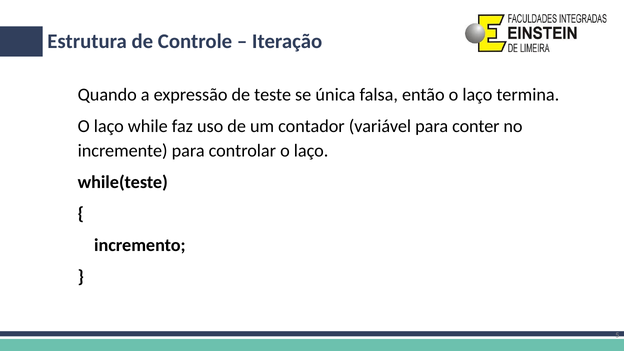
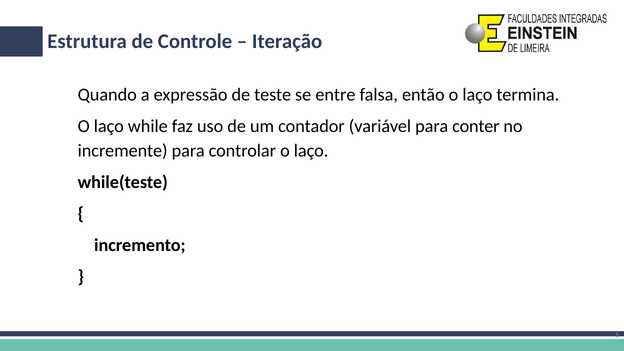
única: única -> entre
